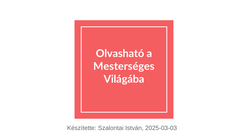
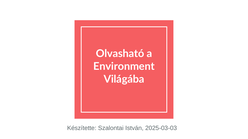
Mesterséges: Mesterséges -> Environment
